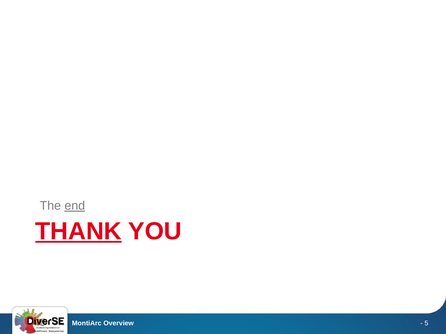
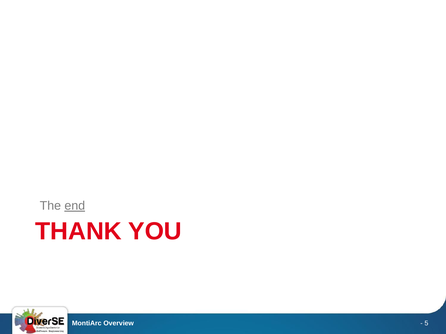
THANK underline: present -> none
